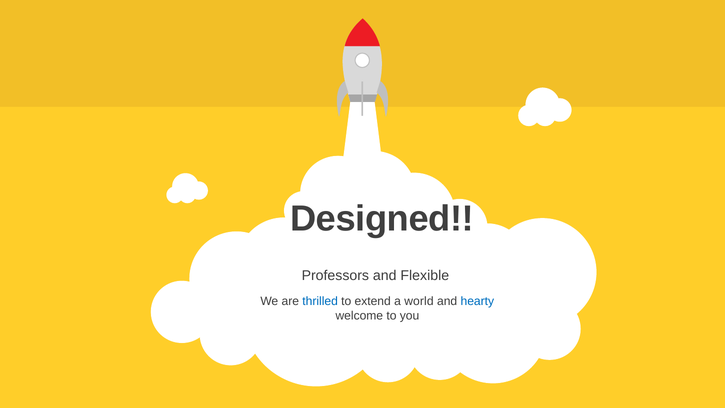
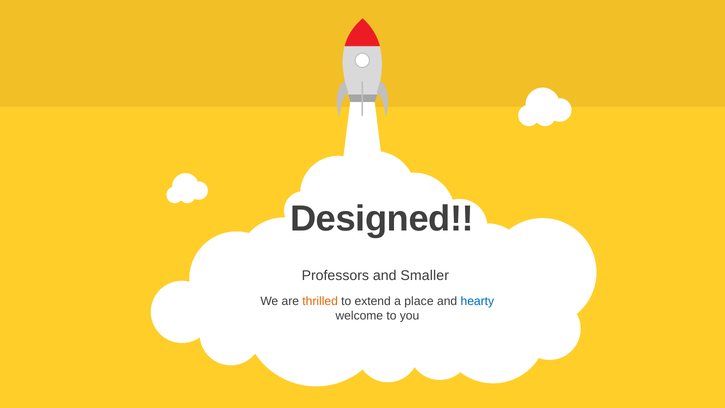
Flexible: Flexible -> Smaller
thrilled colour: blue -> orange
world: world -> place
